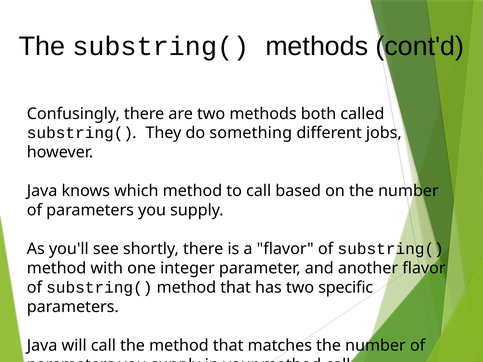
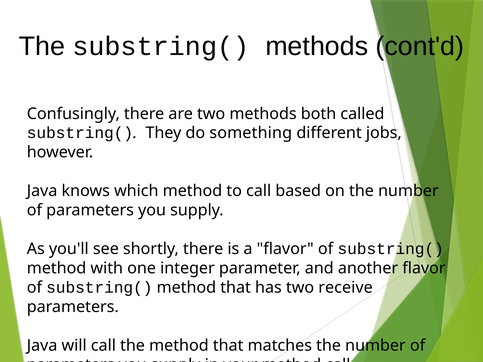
specific: specific -> receive
